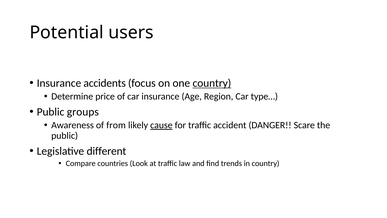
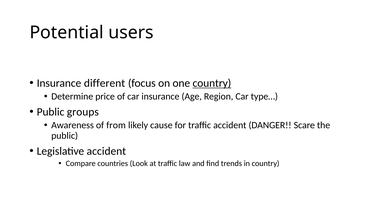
accidents: accidents -> different
cause underline: present -> none
Legislative different: different -> accident
